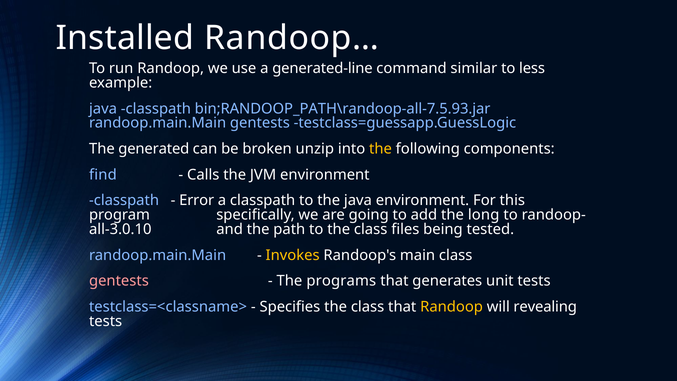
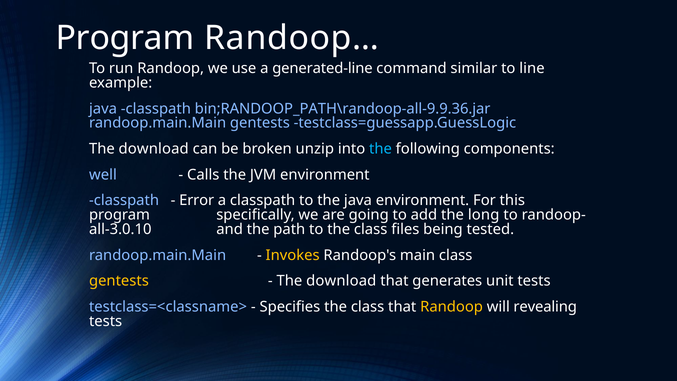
Installed at (125, 38): Installed -> Program
less: less -> line
bin;RANDOOP_PATH\randoop-all-7.5.93.jar: bin;RANDOOP_PATH\randoop-all-7.5.93.jar -> bin;RANDOOP_PATH\randoop-all-9.9.36.jar
generated at (154, 149): generated -> download
the at (381, 149) colour: yellow -> light blue
find: find -> well
gentests at (119, 281) colour: pink -> yellow
programs at (341, 281): programs -> download
